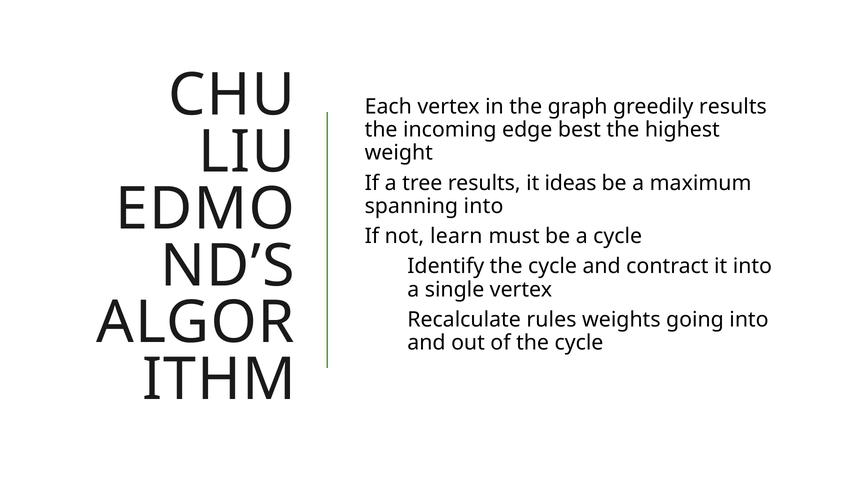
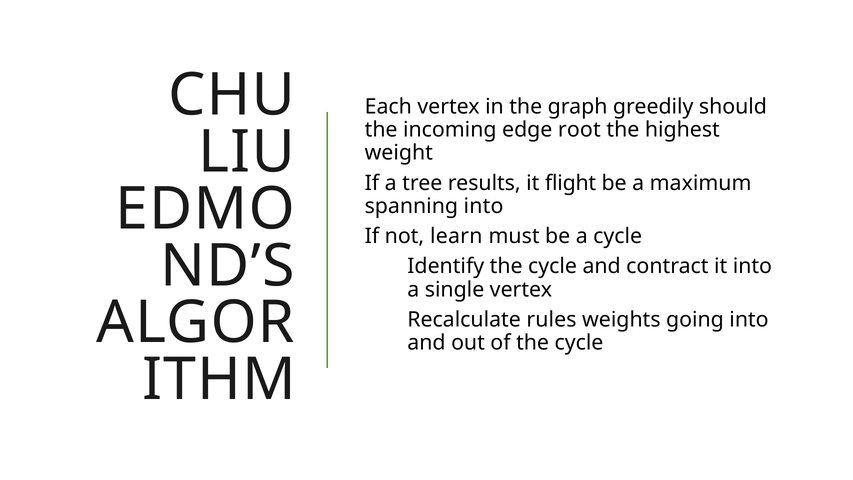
greedily results: results -> should
best: best -> root
ideas: ideas -> flight
